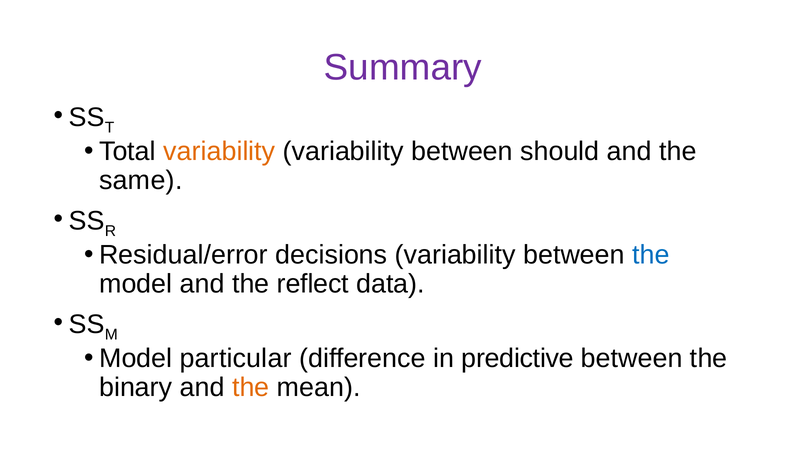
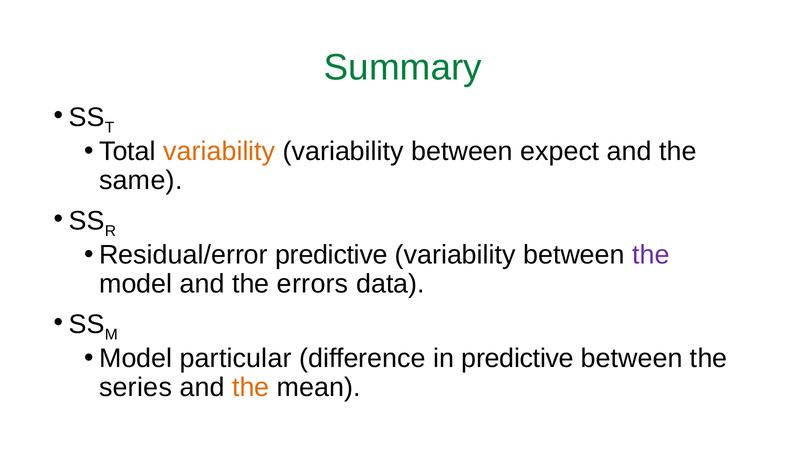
Summary colour: purple -> green
should: should -> expect
Residual/error decisions: decisions -> predictive
the at (651, 255) colour: blue -> purple
reflect: reflect -> errors
binary: binary -> series
